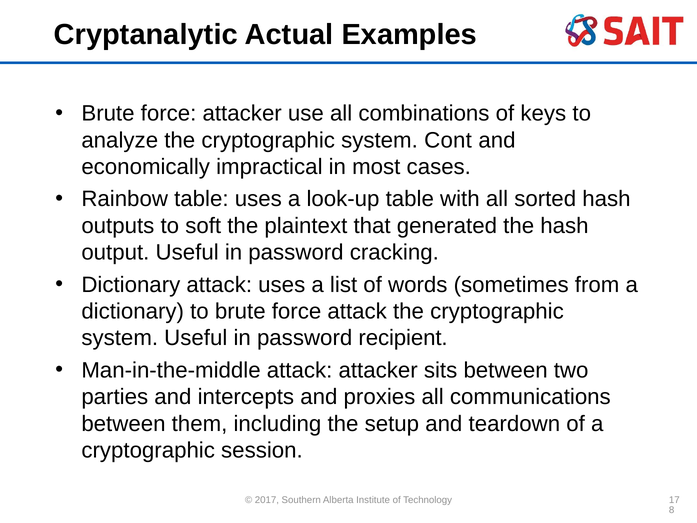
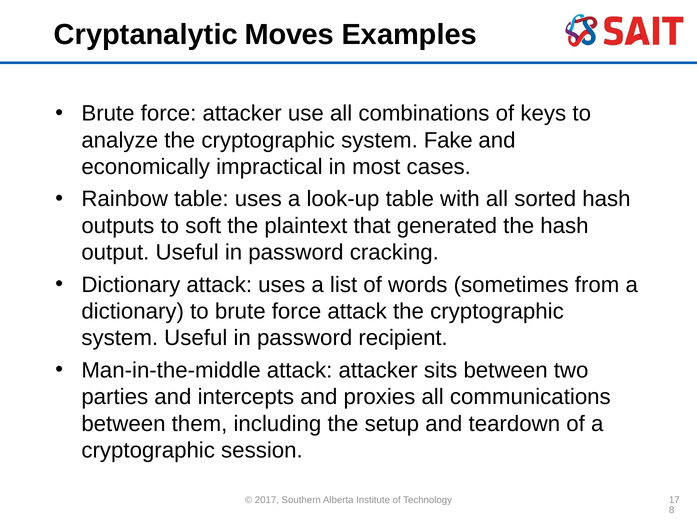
Actual: Actual -> Moves
Cont: Cont -> Fake
